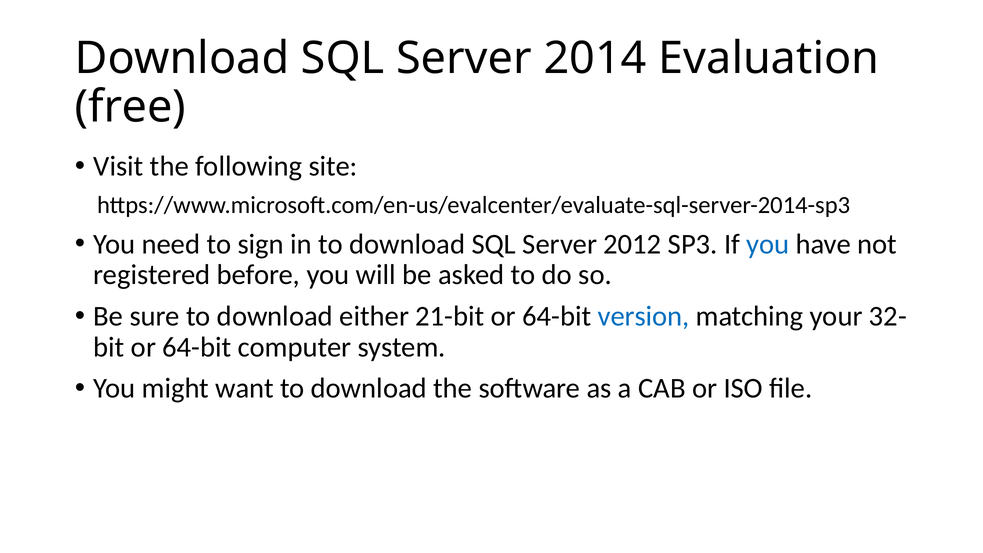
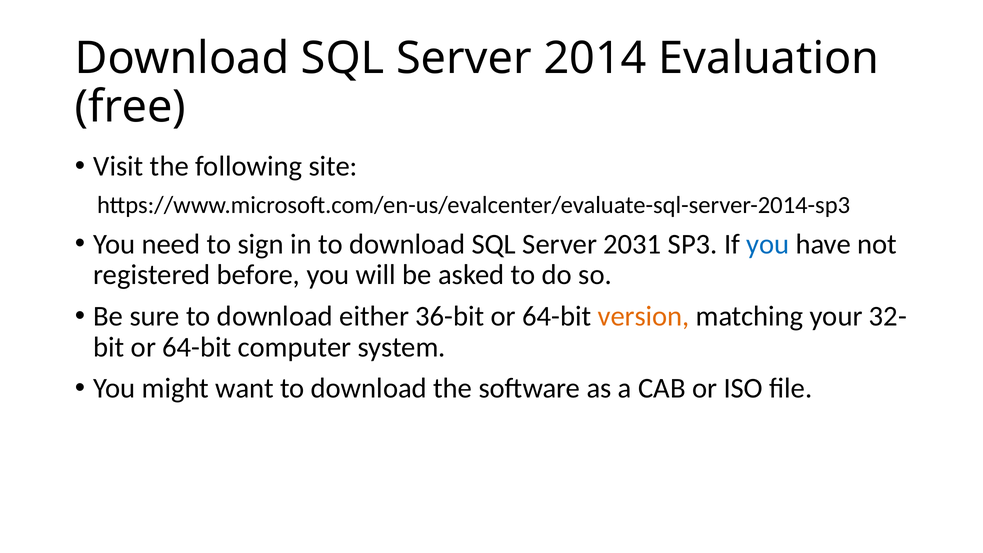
2012: 2012 -> 2031
21-bit: 21-bit -> 36-bit
version colour: blue -> orange
